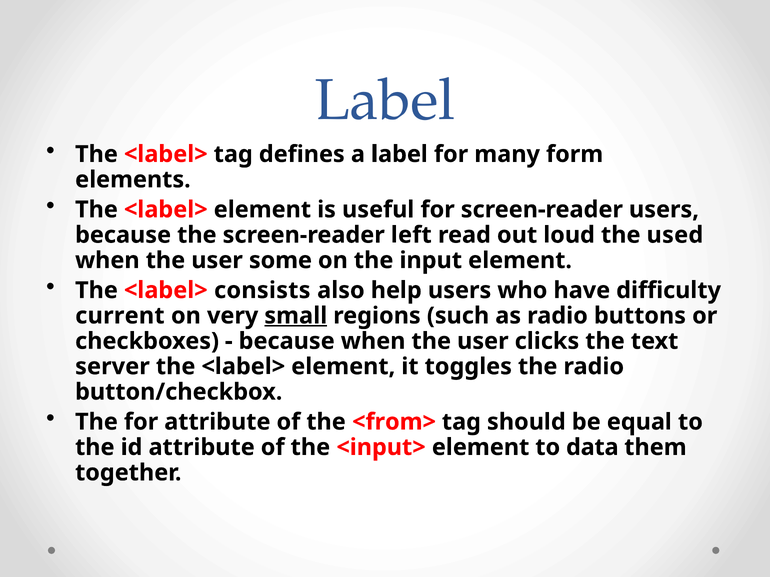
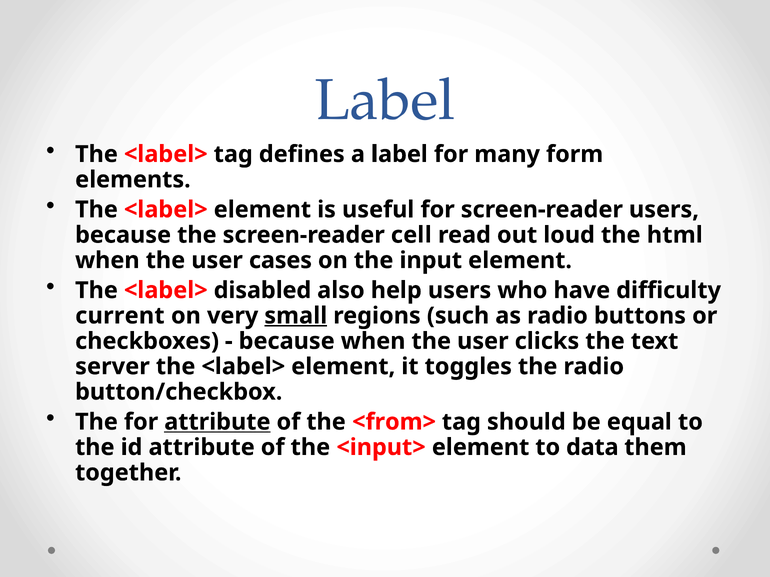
left: left -> cell
used: used -> html
some: some -> cases
consists: consists -> disabled
attribute at (217, 422) underline: none -> present
